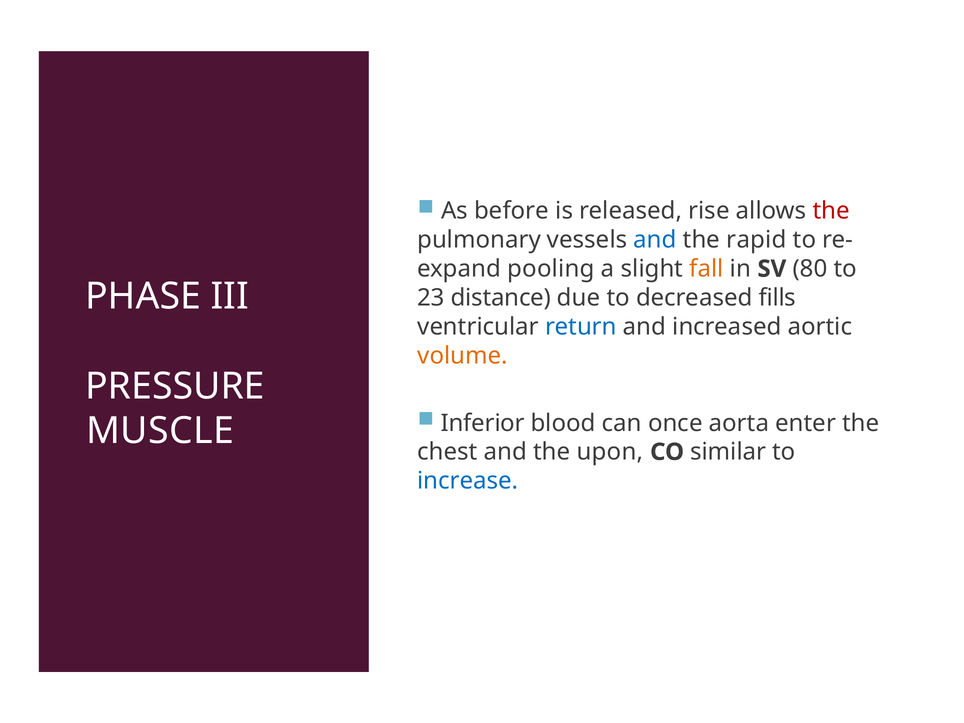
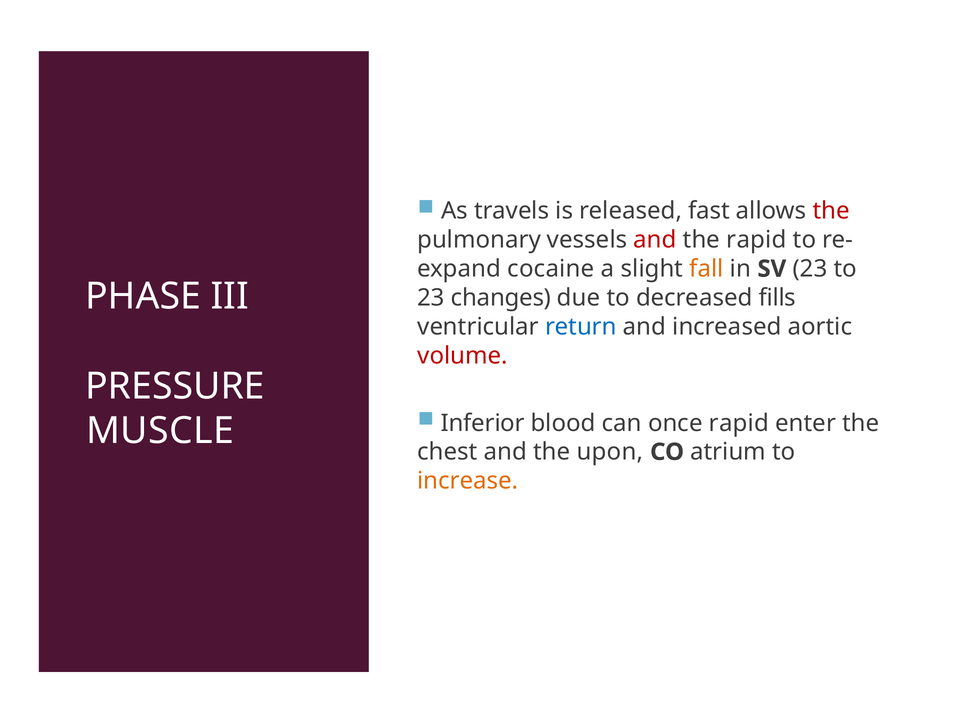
before: before -> travels
rise: rise -> fast
and at (655, 240) colour: blue -> red
pooling: pooling -> cocaine
SV 80: 80 -> 23
distance: distance -> changes
volume colour: orange -> red
once aorta: aorta -> rapid
similar: similar -> atrium
increase colour: blue -> orange
